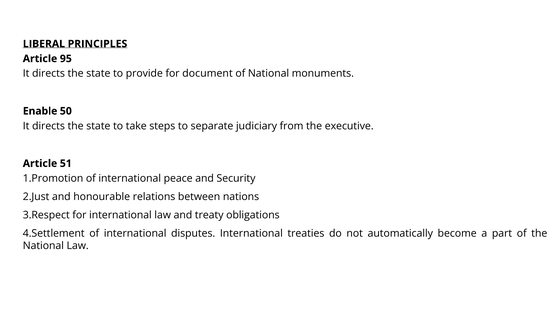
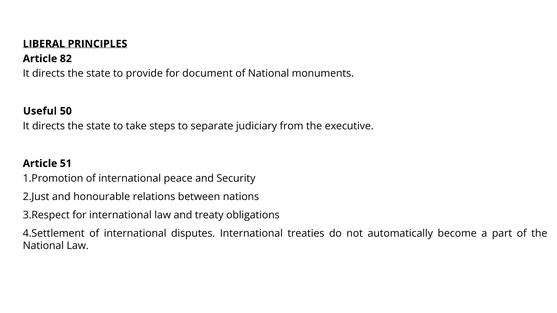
95: 95 -> 82
Enable: Enable -> Useful
